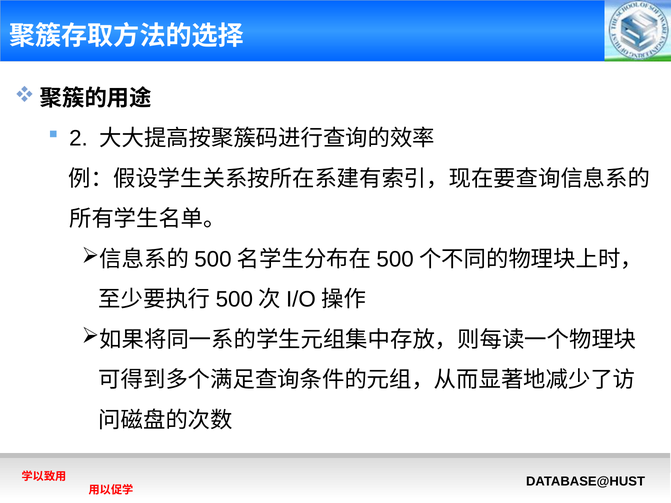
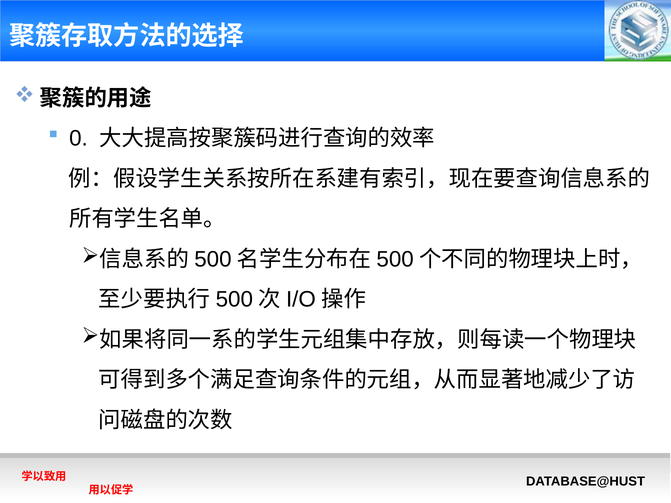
2: 2 -> 0
